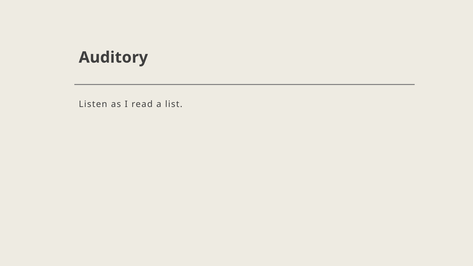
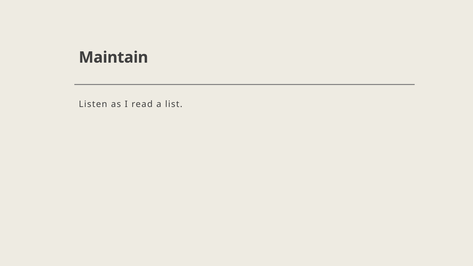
Auditory: Auditory -> Maintain
